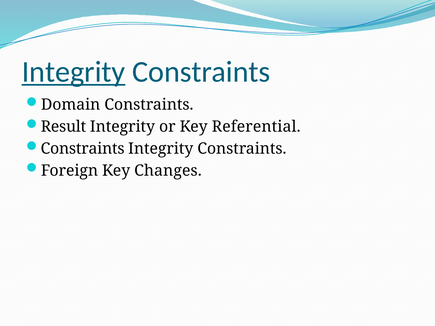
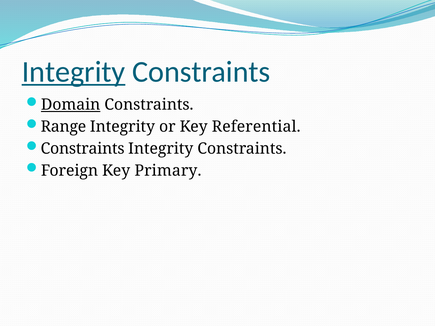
Domain underline: none -> present
Result: Result -> Range
Changes: Changes -> Primary
